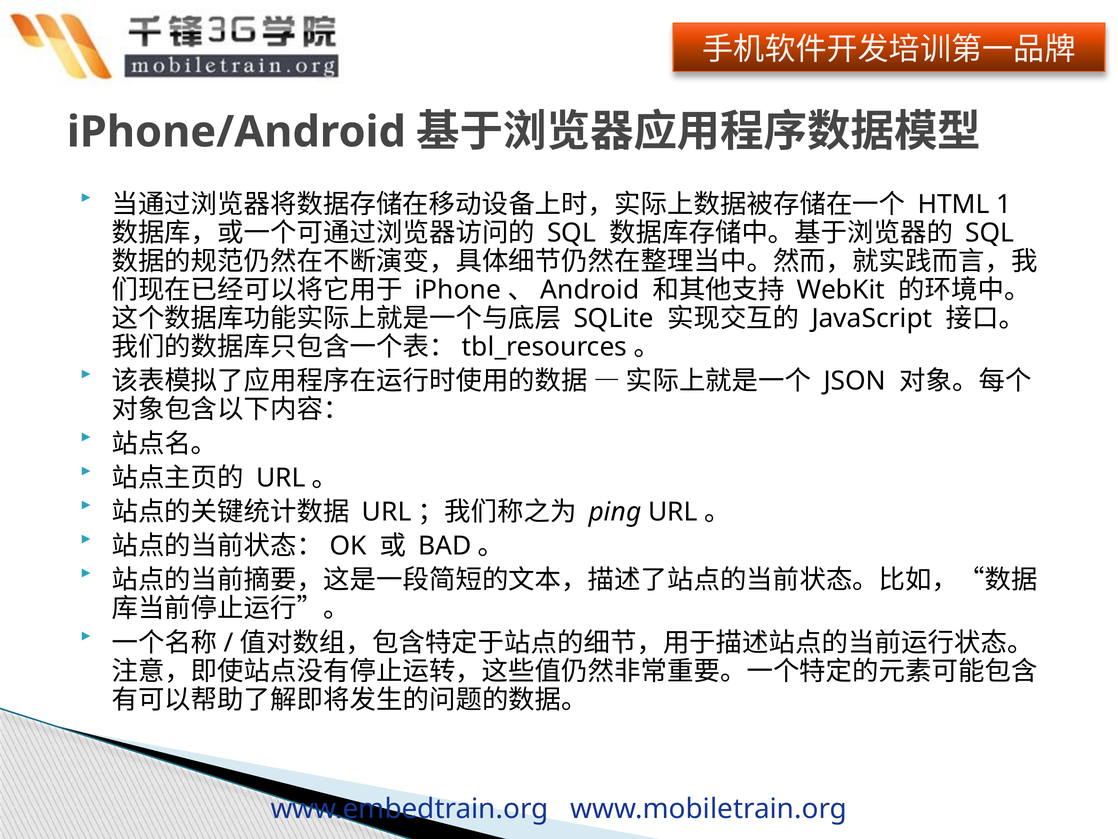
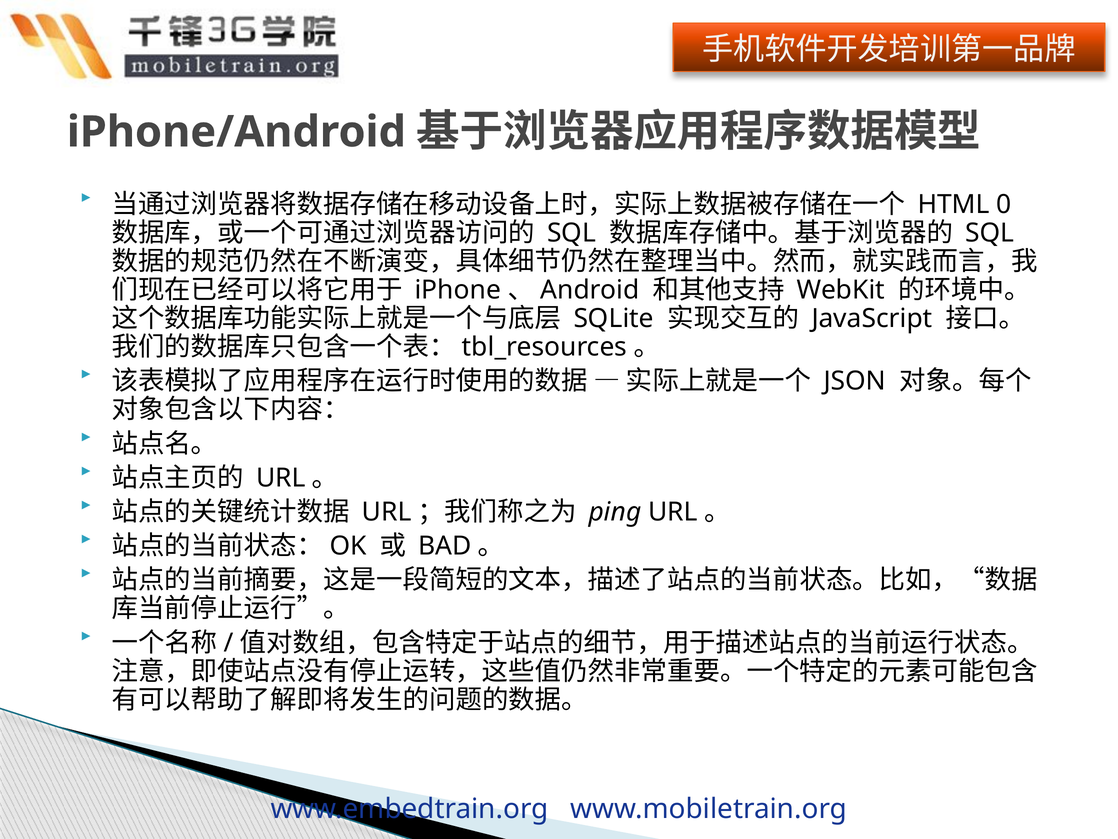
1: 1 -> 0
